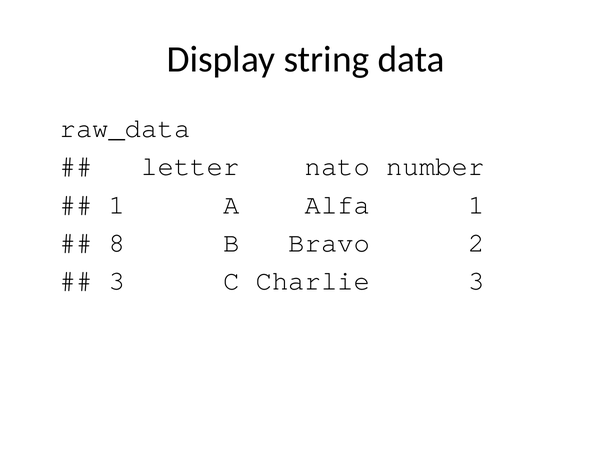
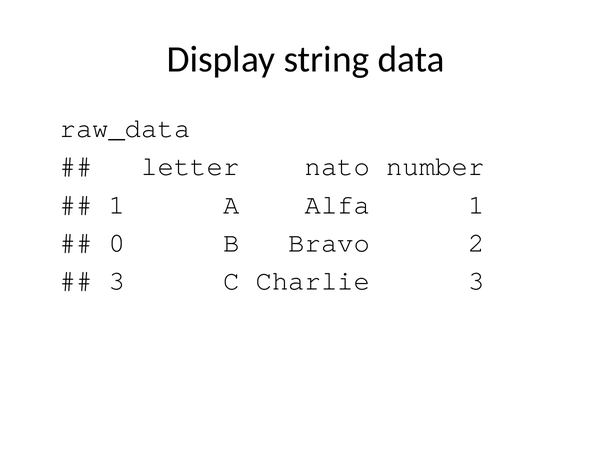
8: 8 -> 0
